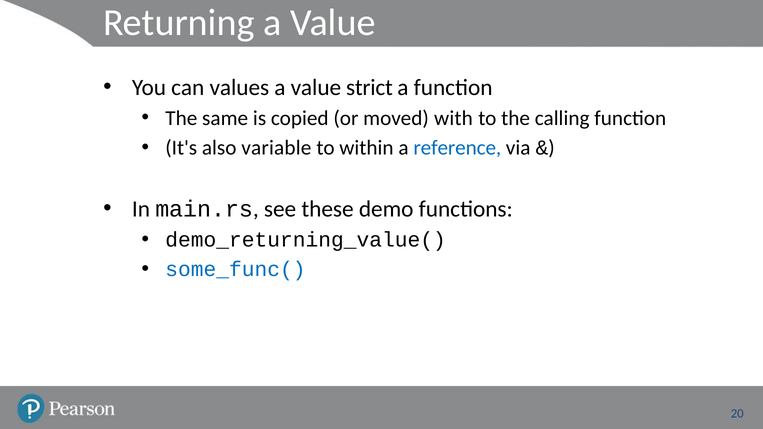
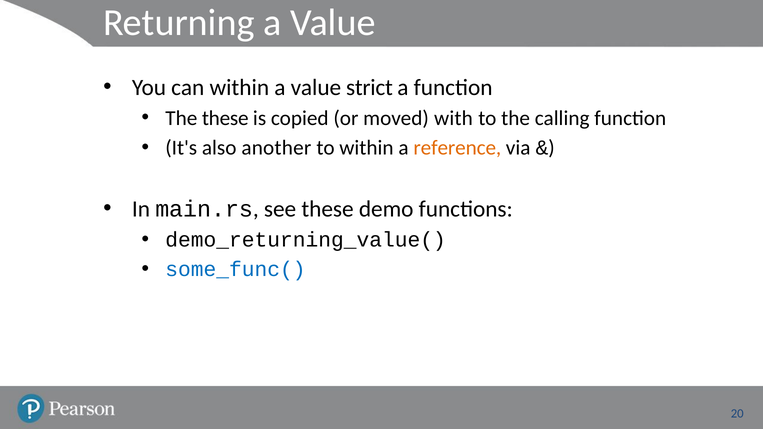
can values: values -> within
The same: same -> these
variable: variable -> another
reference colour: blue -> orange
